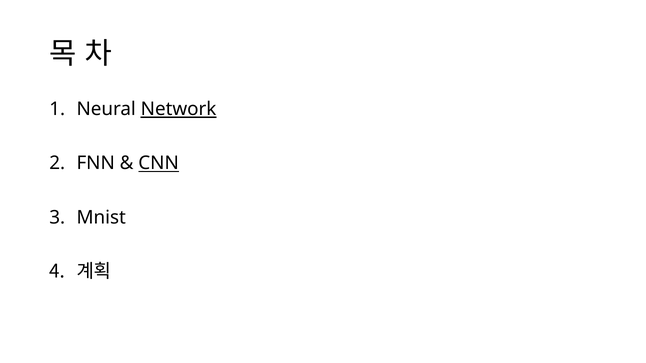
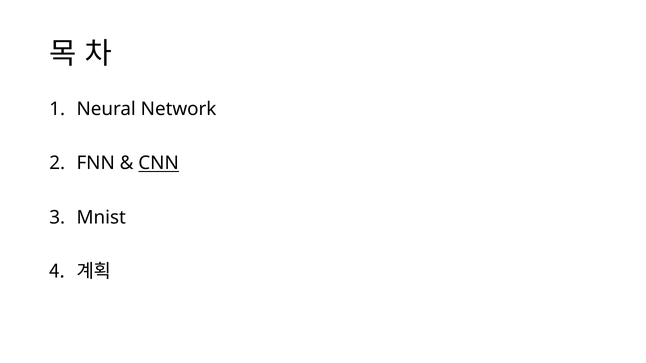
Network underline: present -> none
